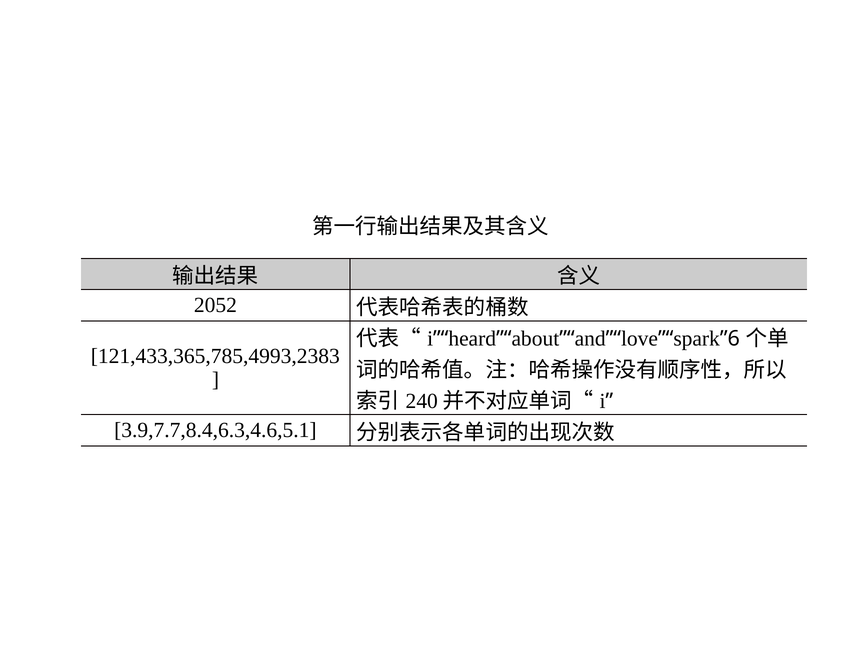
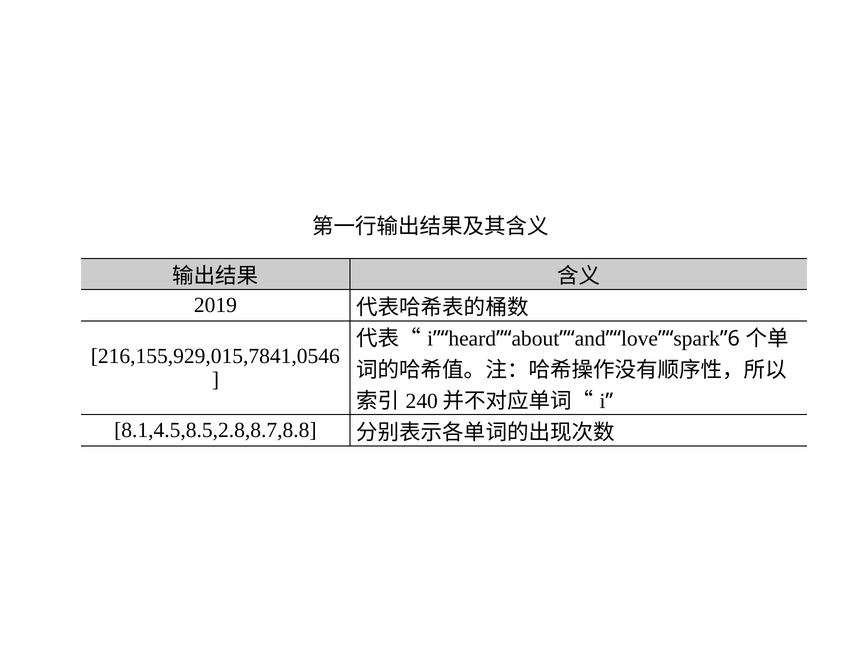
2052: 2052 -> 2019
121,433,365,785,4993,2383: 121,433,365,785,4993,2383 -> 216,155,929,015,7841,0546
3.9,7.7,8.4,6.3,4.6,5.1: 3.9,7.7,8.4,6.3,4.6,5.1 -> 8.1,4.5,8.5,2.8,8.7,8.8
